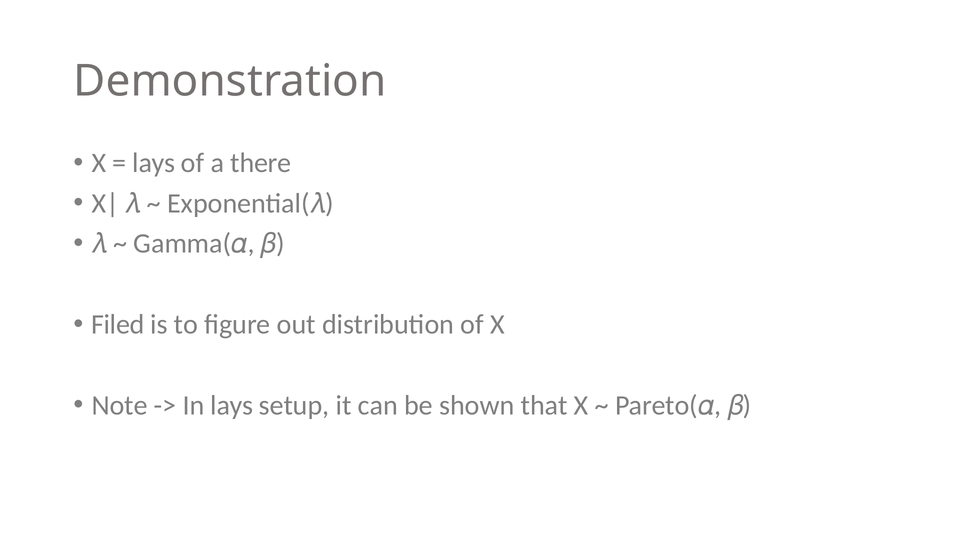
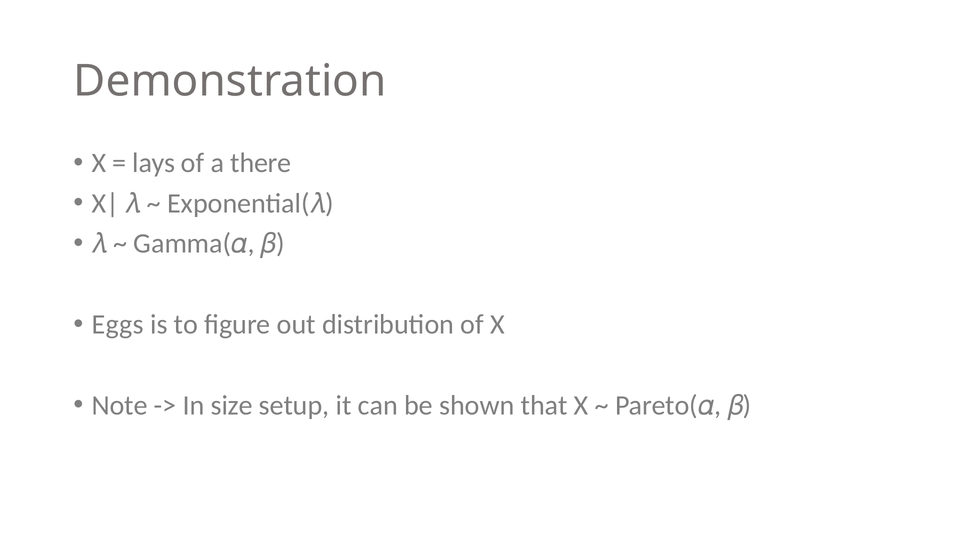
Filed: Filed -> Eggs
In lays: lays -> size
